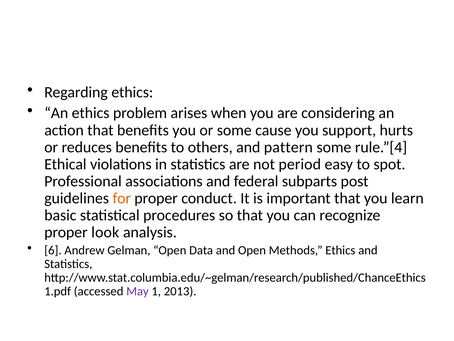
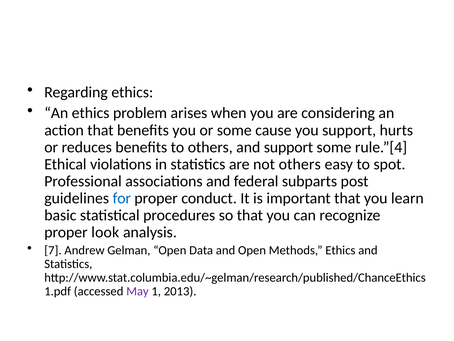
and pattern: pattern -> support
not period: period -> others
for colour: orange -> blue
6: 6 -> 7
